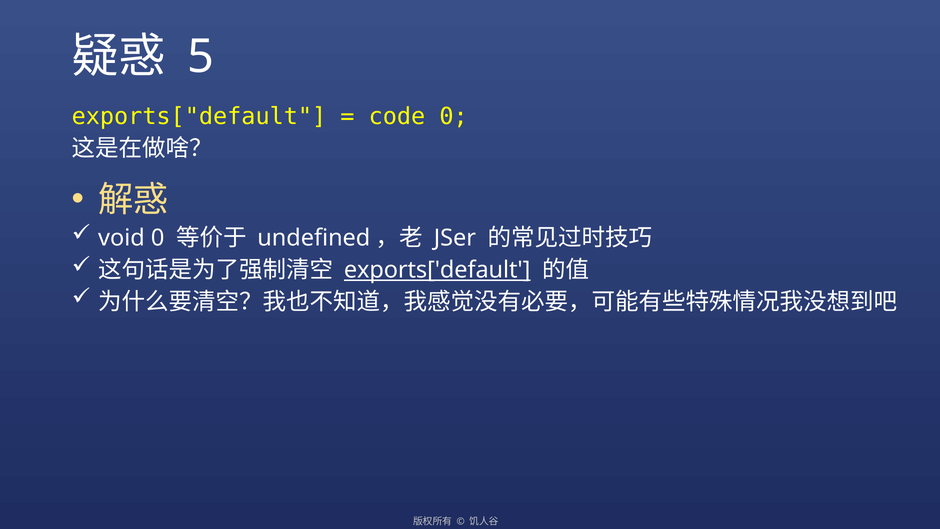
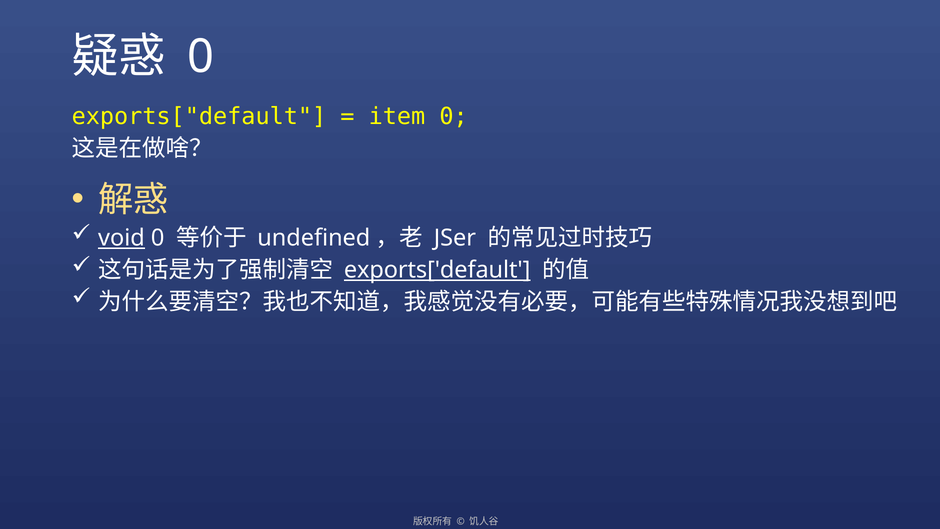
5 at (201, 57): 5 -> 0
code: code -> item
void underline: none -> present
